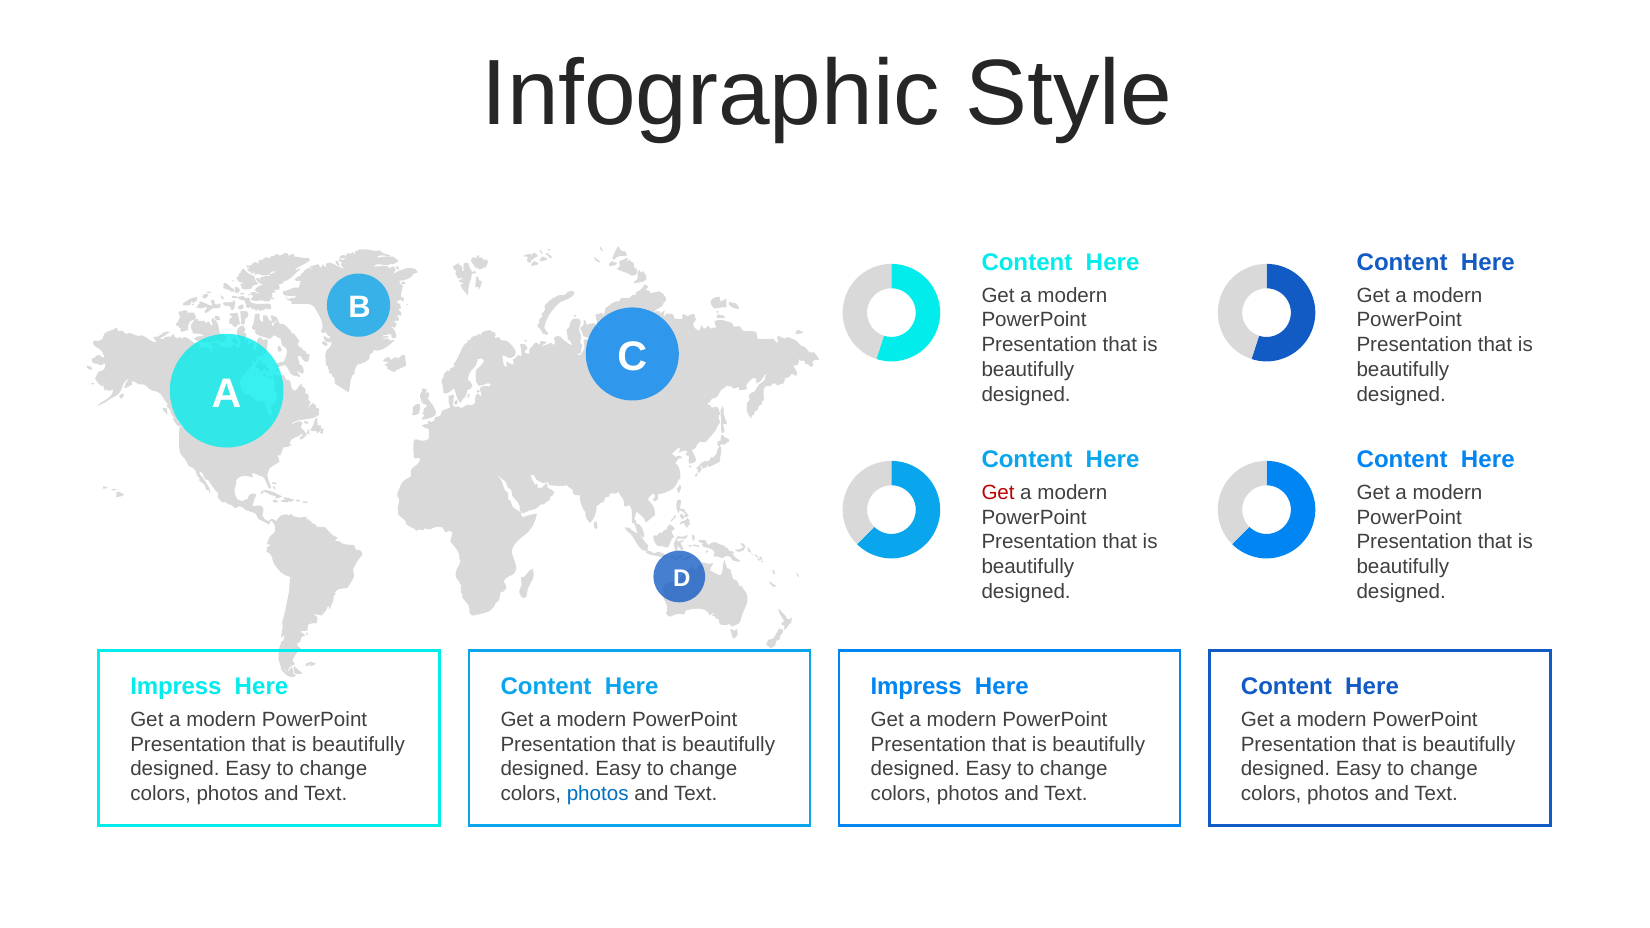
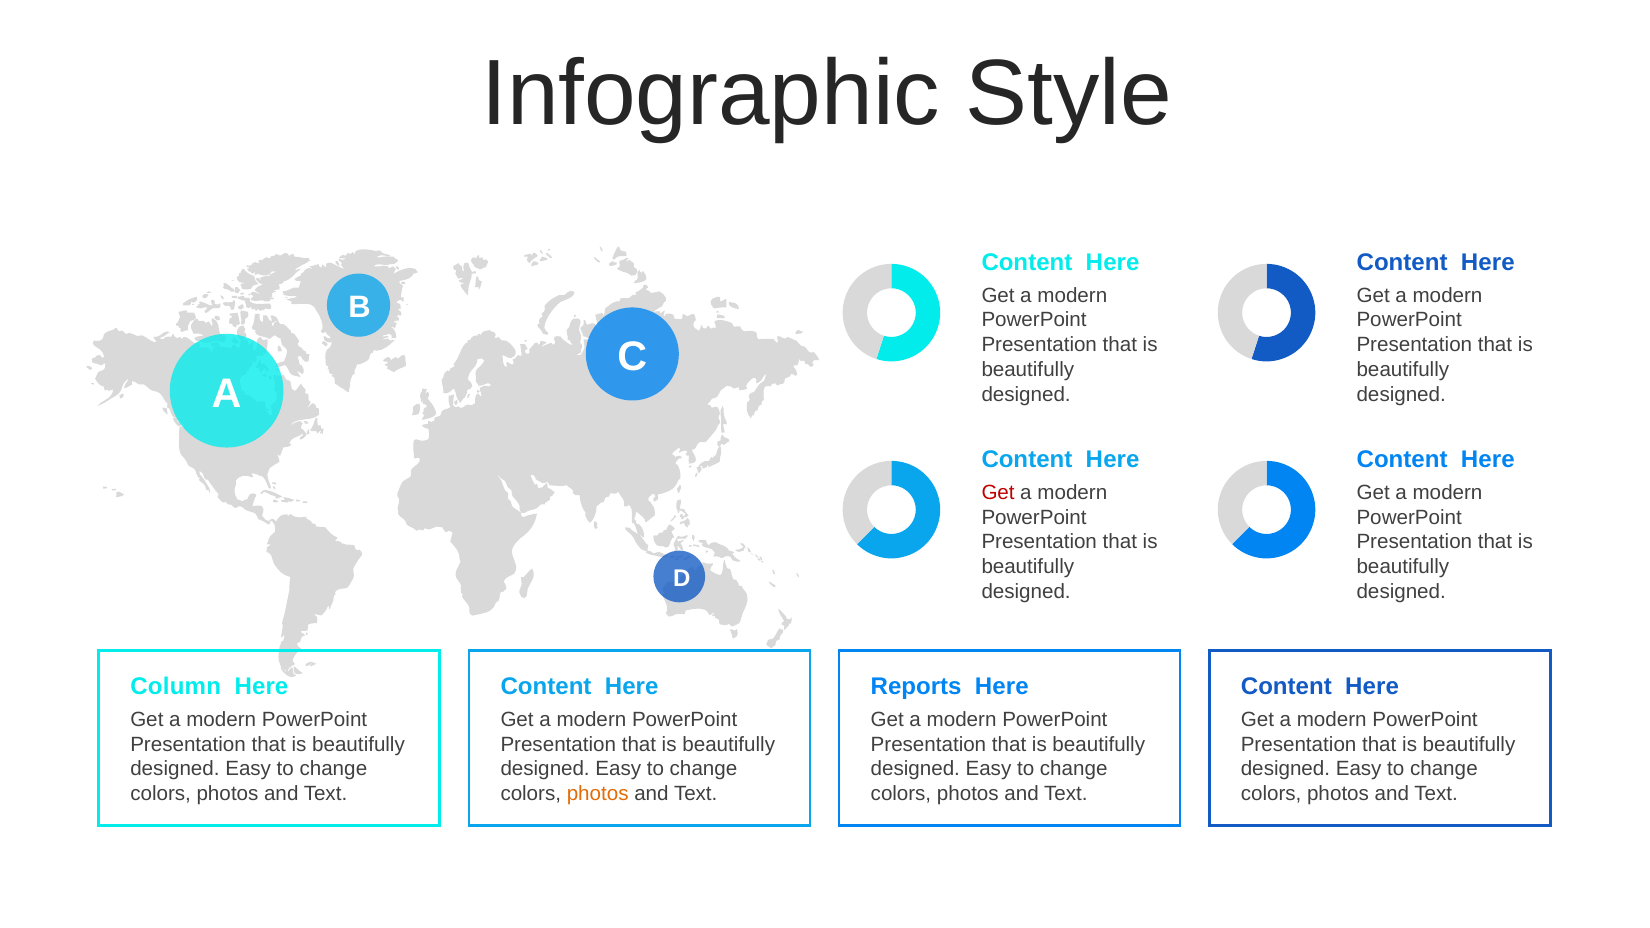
Impress at (916, 687): Impress -> Reports
Impress at (176, 687): Impress -> Column
photos at (598, 794) colour: blue -> orange
